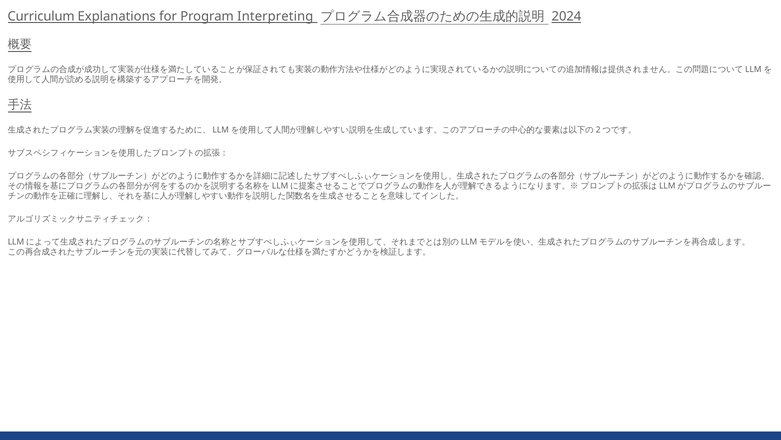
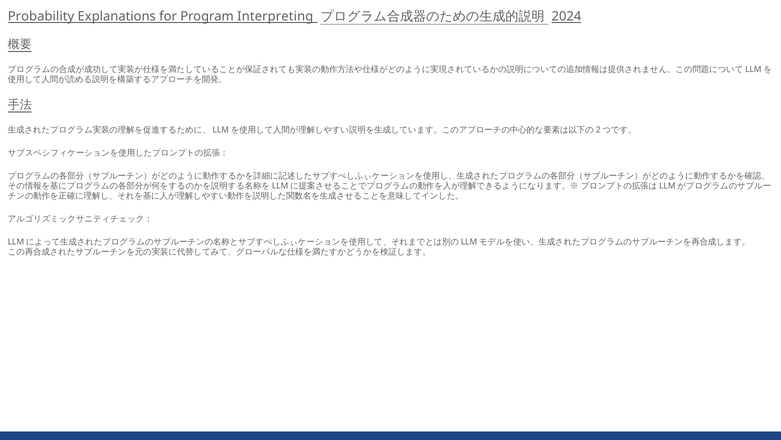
Curriculum: Curriculum -> Probability
